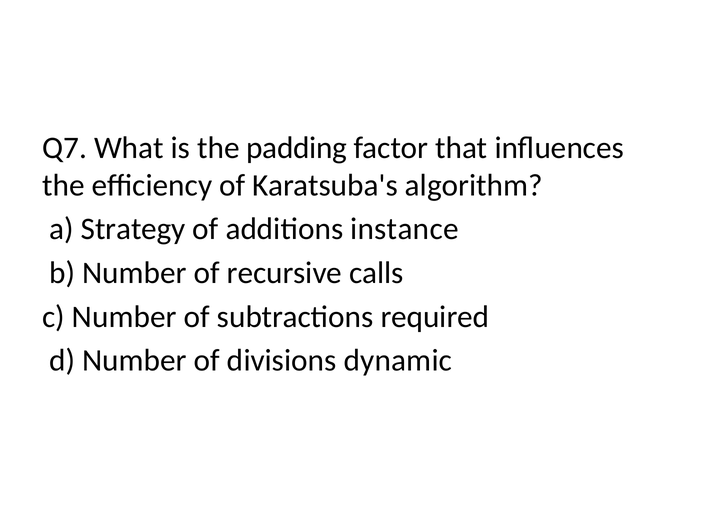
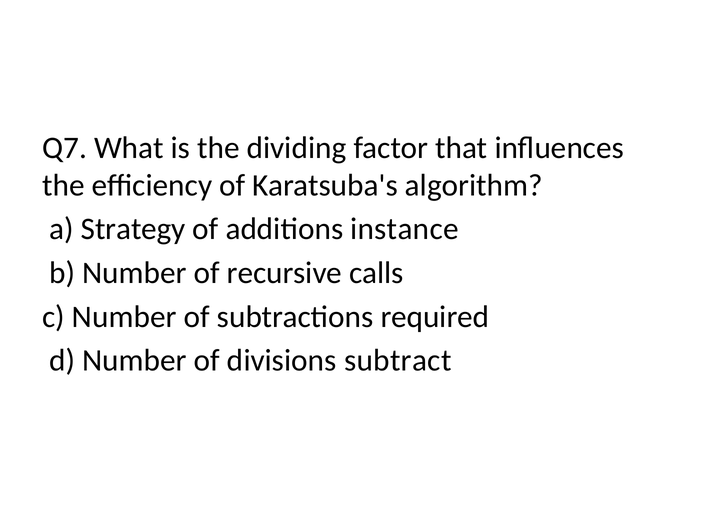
padding: padding -> dividing
dynamic: dynamic -> subtract
